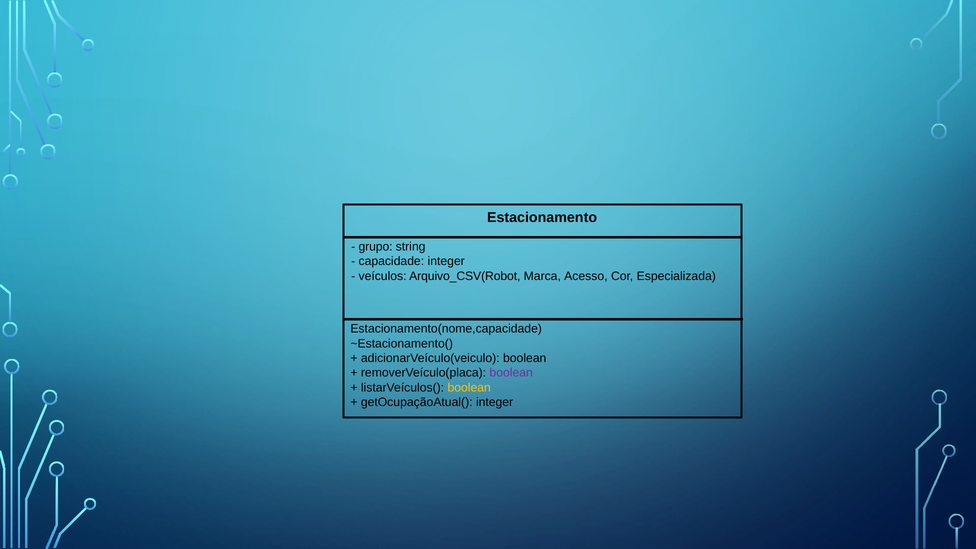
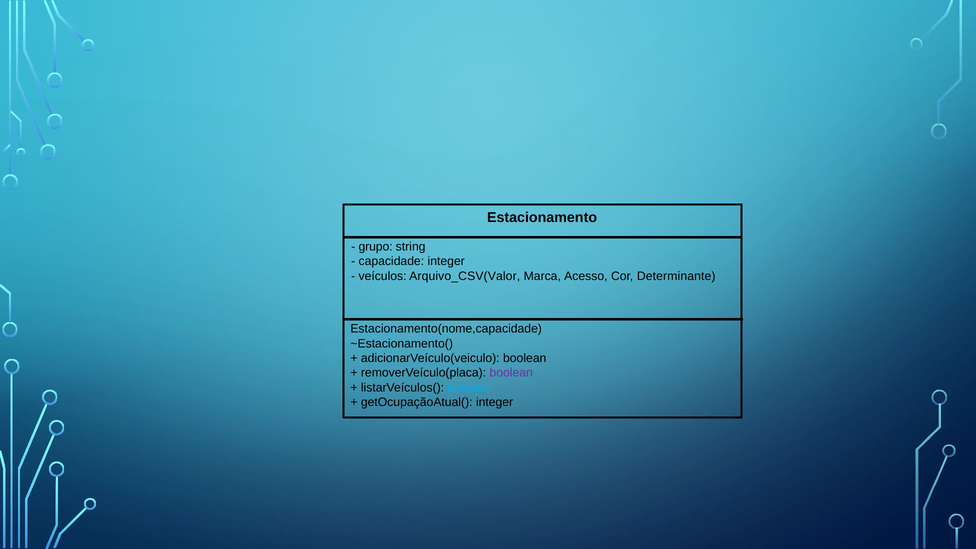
Arquivo_CSV(Robot: Arquivo_CSV(Robot -> Arquivo_CSV(Valor
Especializada: Especializada -> Determinante
boolean at (469, 387) colour: yellow -> light blue
